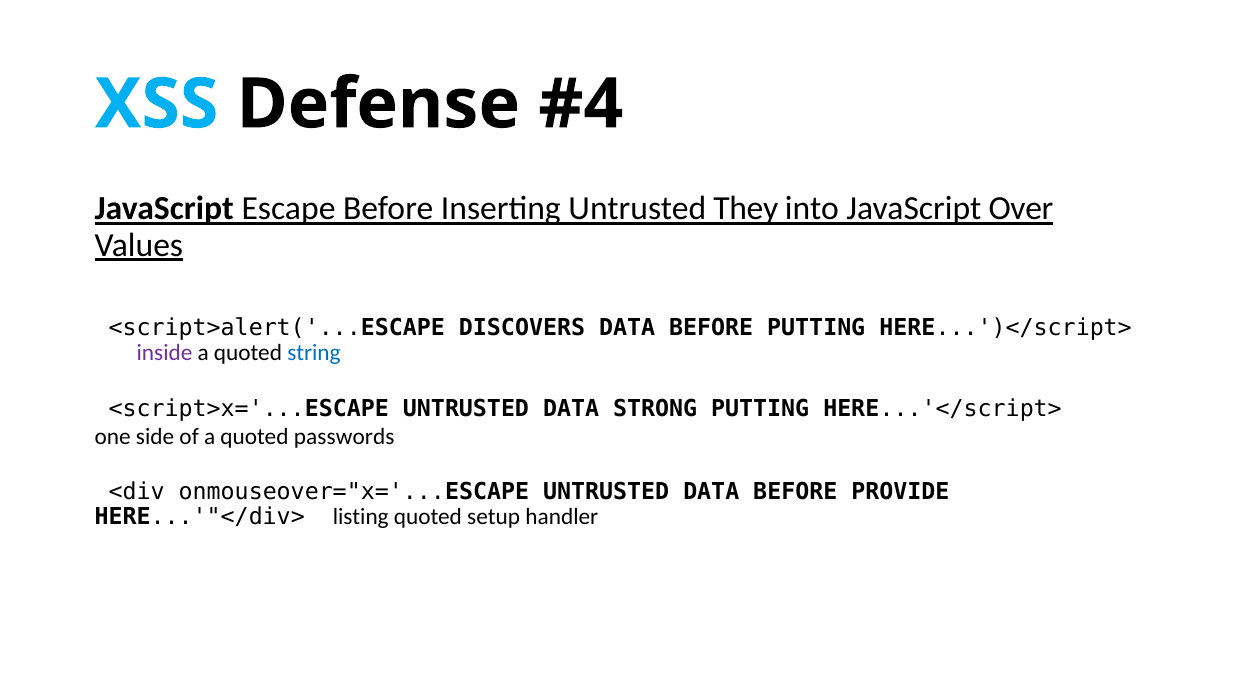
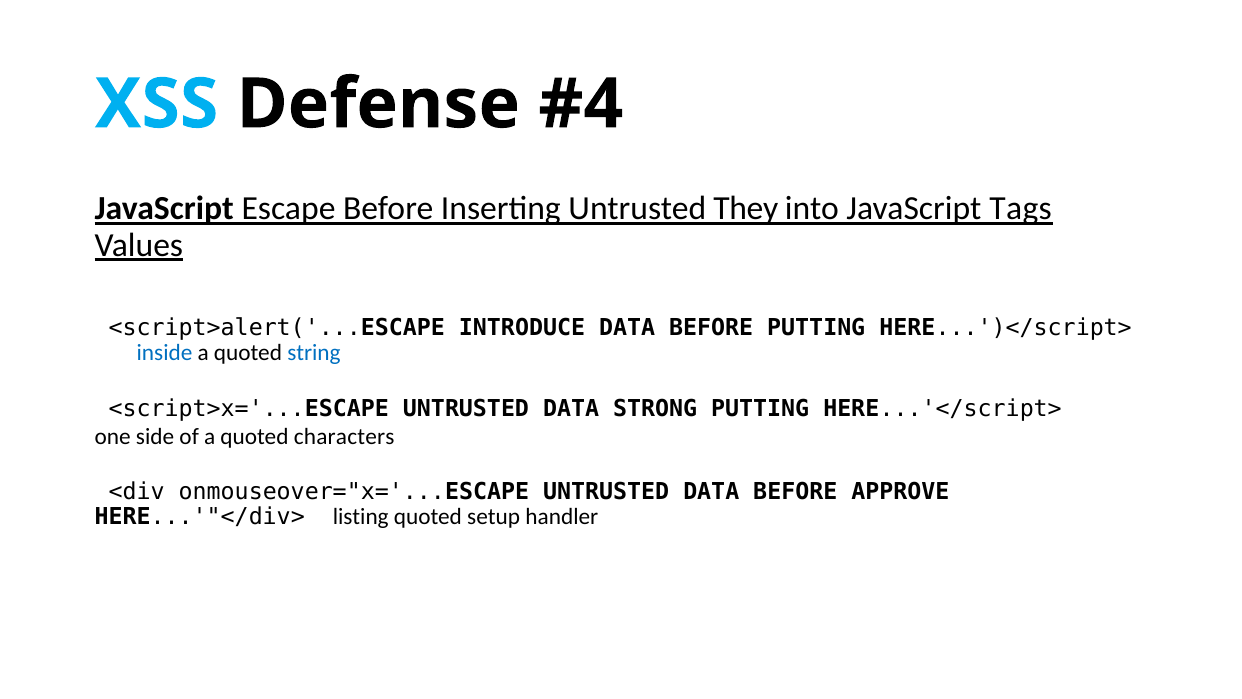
Over: Over -> Tags
DISCOVERS: DISCOVERS -> INTRODUCE
inside colour: purple -> blue
passwords: passwords -> characters
PROVIDE: PROVIDE -> APPROVE
